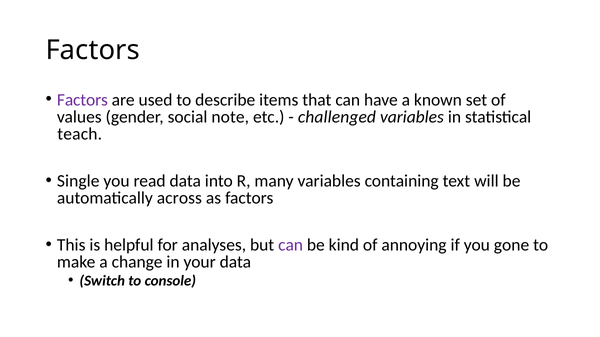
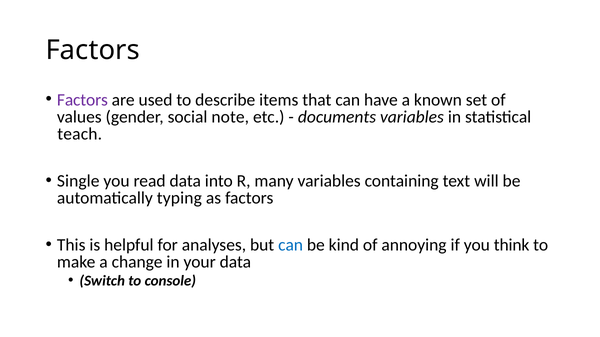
challenged: challenged -> documents
across: across -> typing
can at (291, 245) colour: purple -> blue
gone: gone -> think
